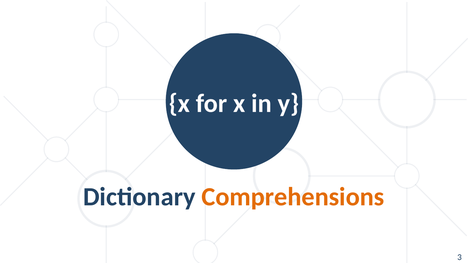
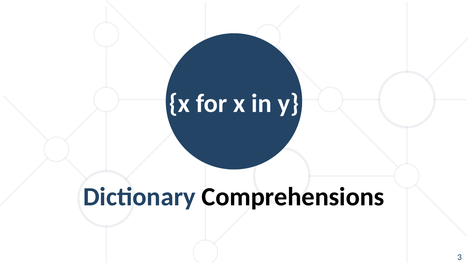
Comprehensions colour: orange -> black
